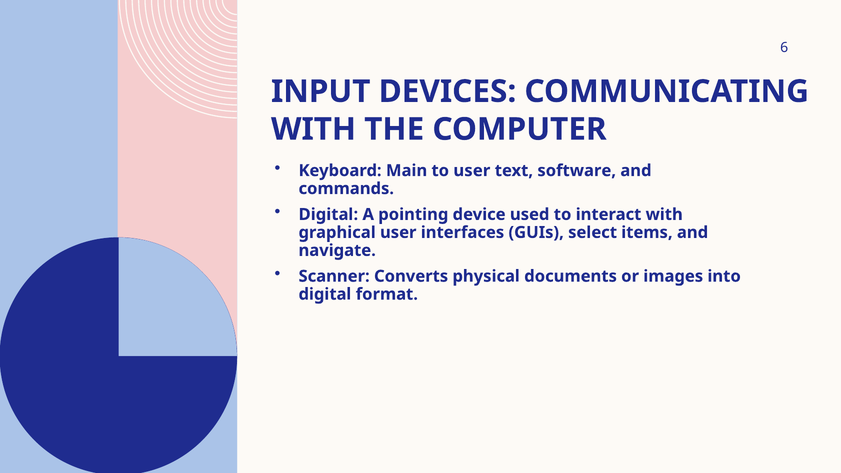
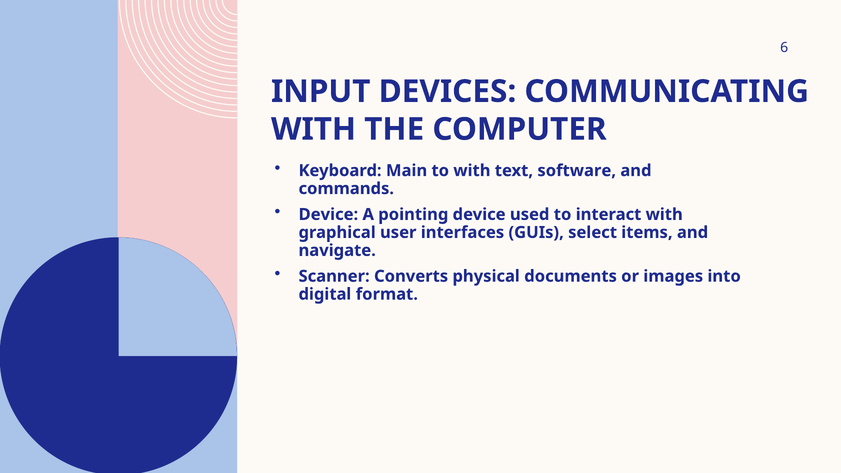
to user: user -> with
Digital at (328, 214): Digital -> Device
